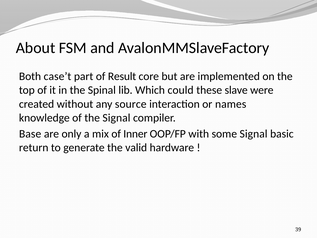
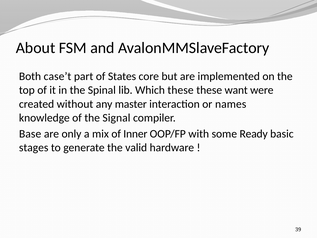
Result: Result -> States
Which could: could -> these
slave: slave -> want
source: source -> master
some Signal: Signal -> Ready
return: return -> stages
